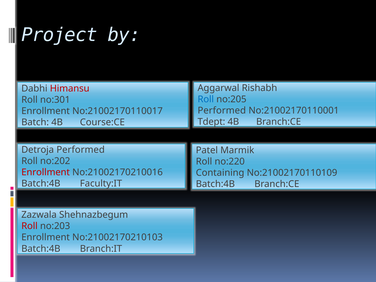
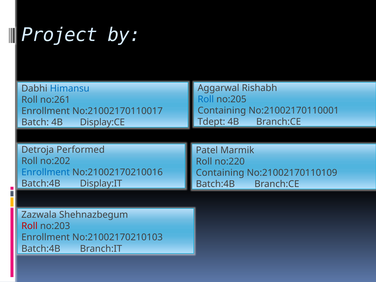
Himansu colour: red -> blue
no:301: no:301 -> no:261
Performed at (222, 111): Performed -> Containing
Course:CE: Course:CE -> Display:CE
Enrollment at (46, 172) colour: red -> blue
Faculty:IT: Faculty:IT -> Display:IT
